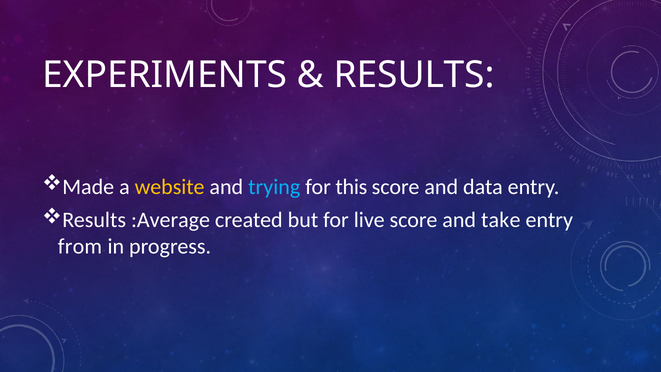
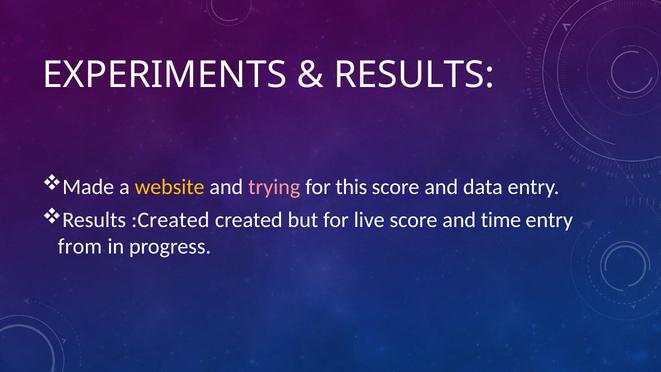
trying colour: light blue -> pink
:Average: :Average -> :Created
take: take -> time
